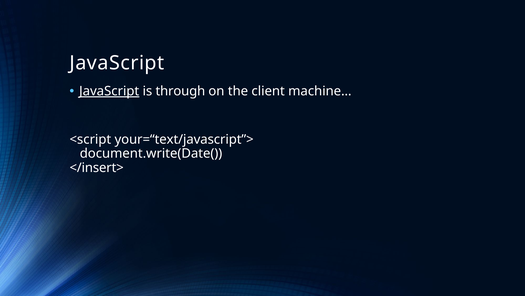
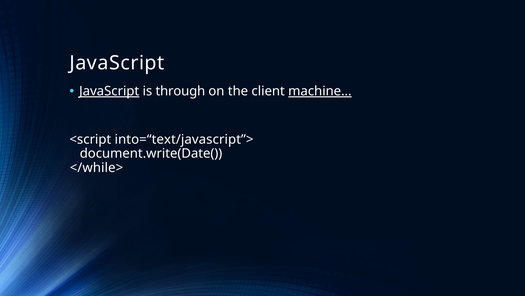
machine… underline: none -> present
your=“text/javascript”>: your=“text/javascript”> -> into=“text/javascript”>
</insert>: </insert> -> </while>
